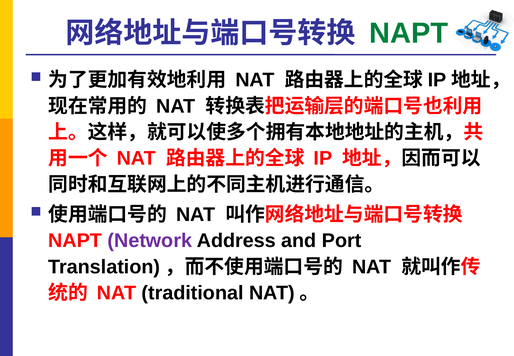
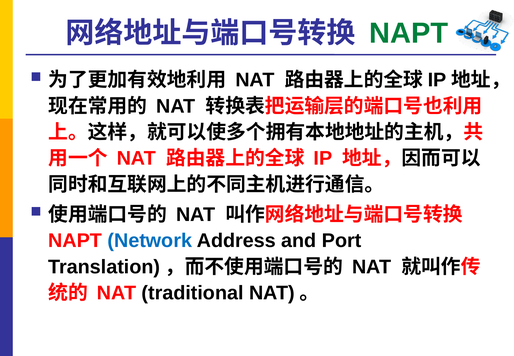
Network colour: purple -> blue
